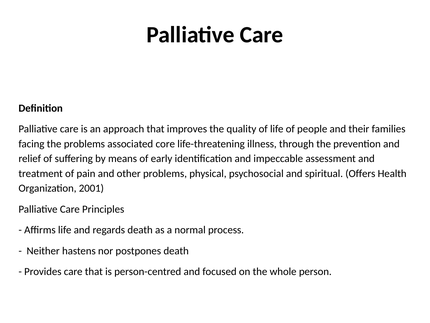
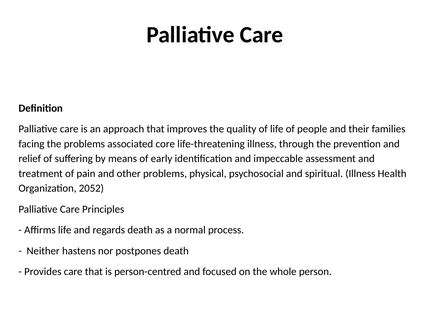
spiritual Offers: Offers -> Illness
2001: 2001 -> 2052
